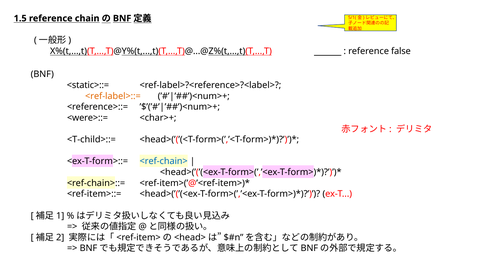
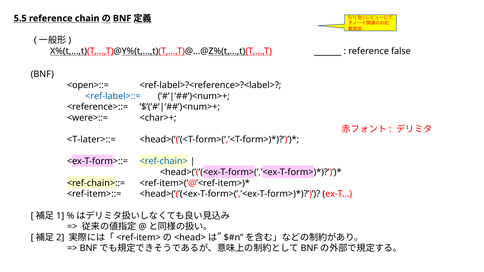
1.5: 1.5 -> 5.5
<static>::=: <static>::= -> <open>::=
<ref-label>::= colour: orange -> blue
<T-child>::=: <T-child>::= -> <T-later>::=
